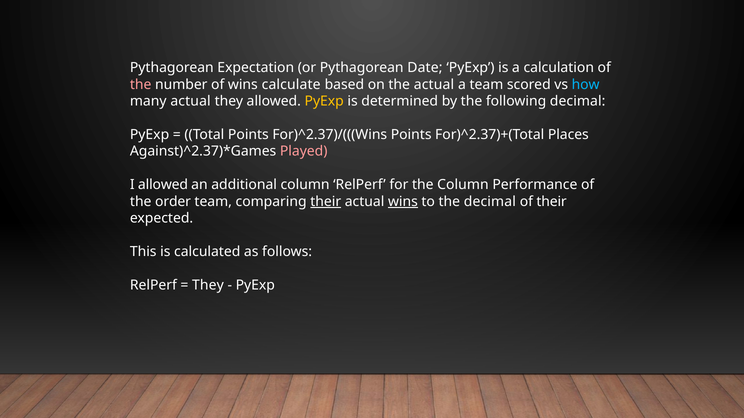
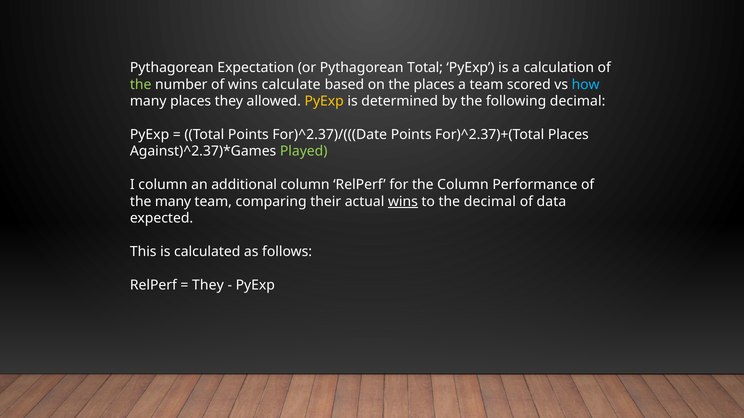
Pythagorean Date: Date -> Total
the at (141, 85) colour: pink -> light green
the actual: actual -> places
many actual: actual -> places
For)^2.37)/(((Wins: For)^2.37)/(((Wins -> For)^2.37)/(((Date
Played colour: pink -> light green
I allowed: allowed -> column
the order: order -> many
their at (326, 202) underline: present -> none
of their: their -> data
